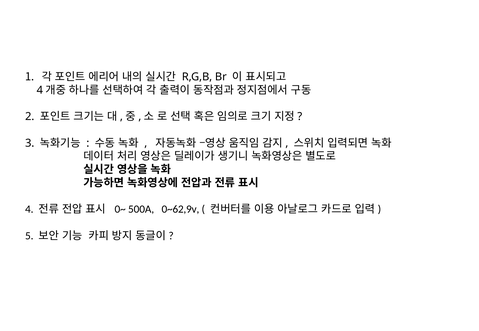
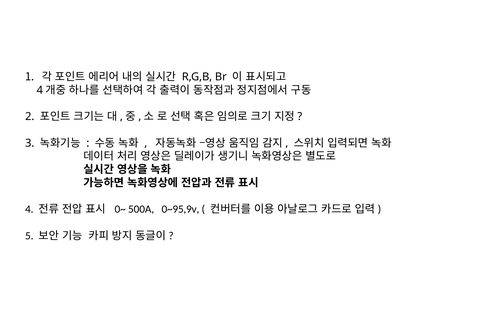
0~62,9v: 0~62,9v -> 0~95,9v
